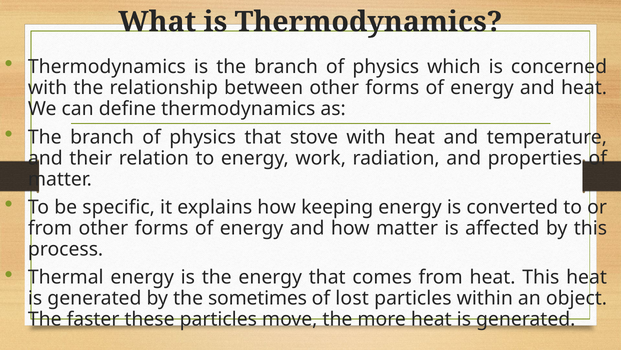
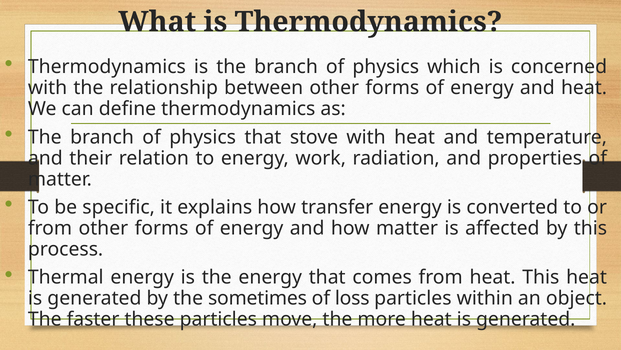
keeping: keeping -> transfer
lost: lost -> loss
